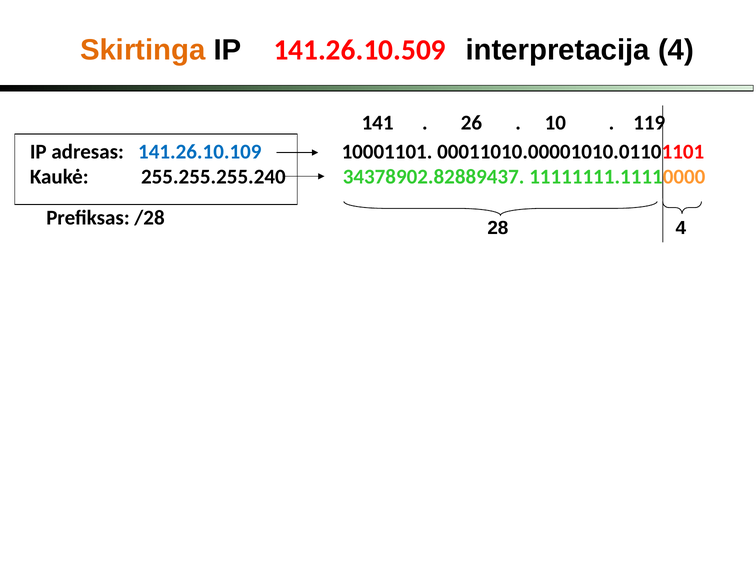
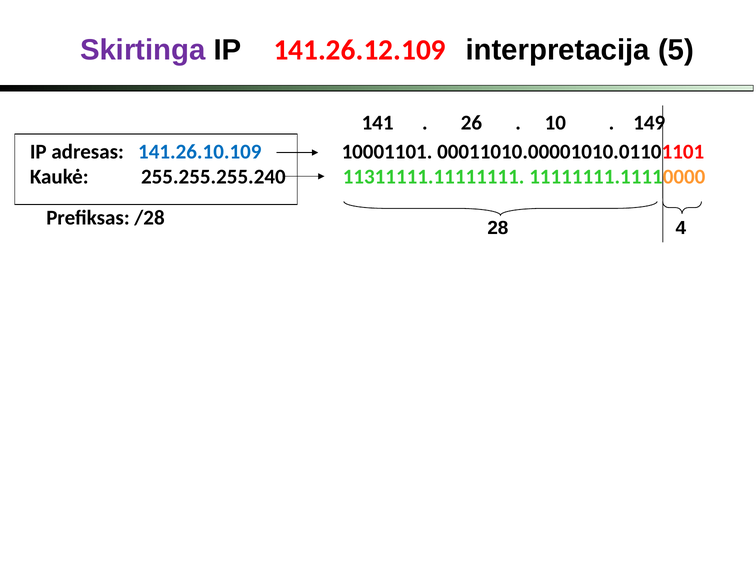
Skirtinga colour: orange -> purple
141.26.10.509: 141.26.10.509 -> 141.26.12.109
interpretacija 4: 4 -> 5
119: 119 -> 149
34378902.82889437: 34378902.82889437 -> 11311111.11111111
